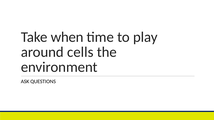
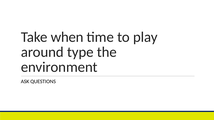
cells: cells -> type
